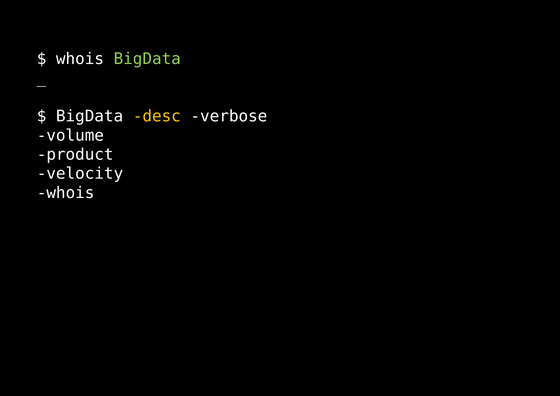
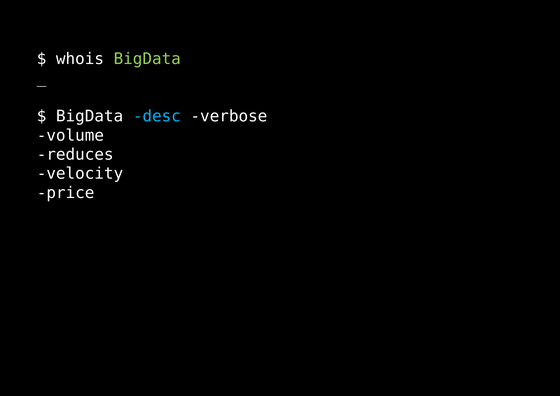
desc colour: yellow -> light blue
product: product -> reduces
whois at (66, 193): whois -> price
